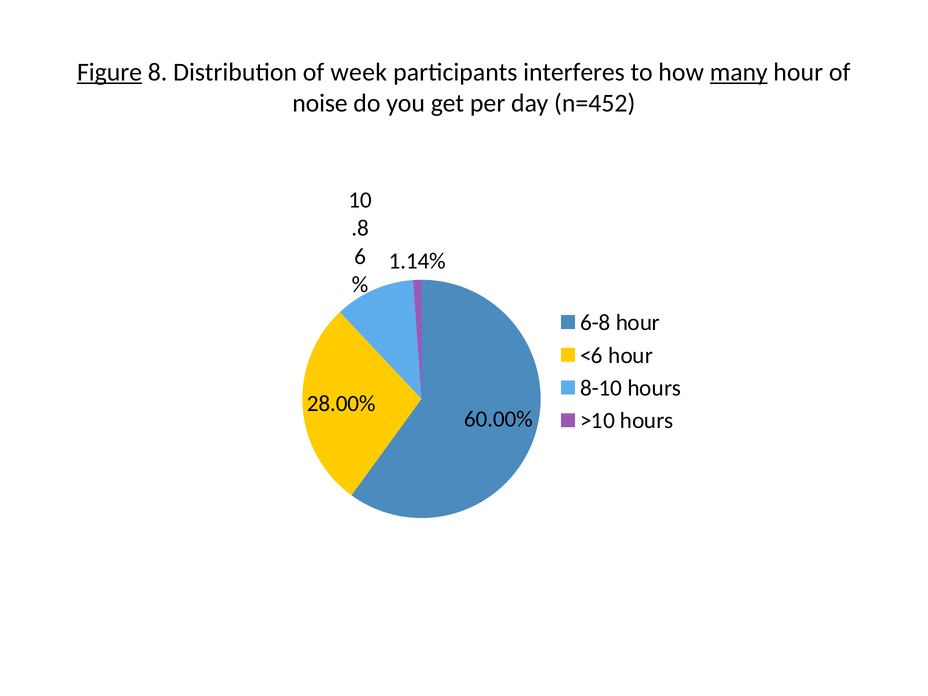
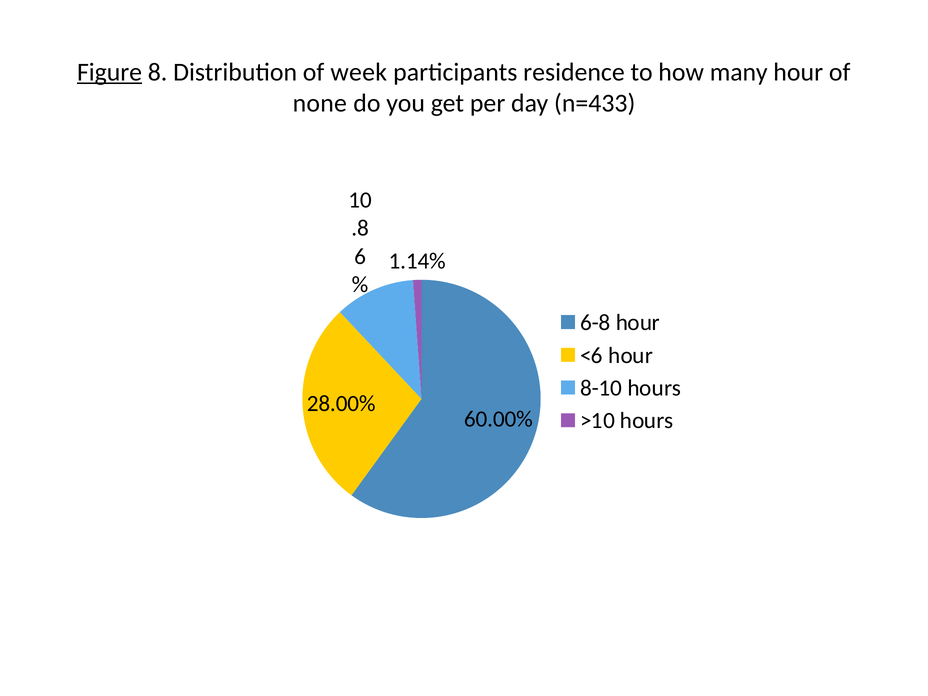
interferes: interferes -> residence
many underline: present -> none
noise: noise -> none
n=452: n=452 -> n=433
